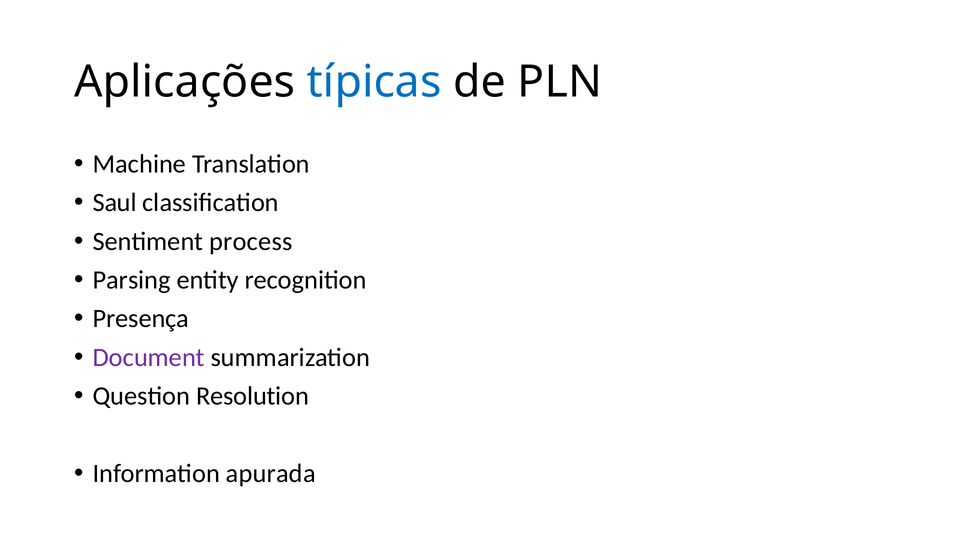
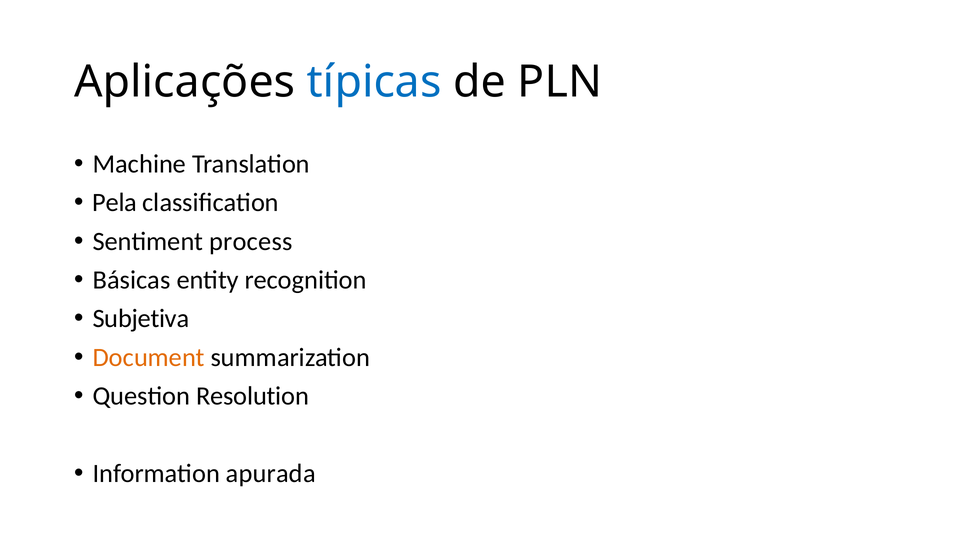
Saul: Saul -> Pela
Parsing: Parsing -> Básicas
Presença: Presença -> Subjetiva
Document colour: purple -> orange
